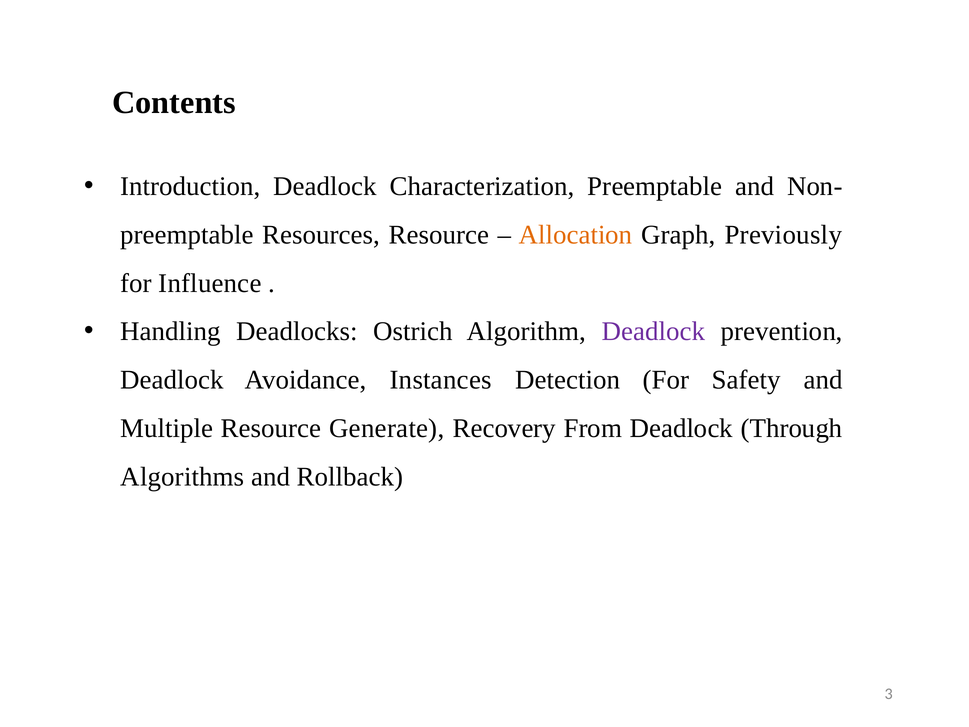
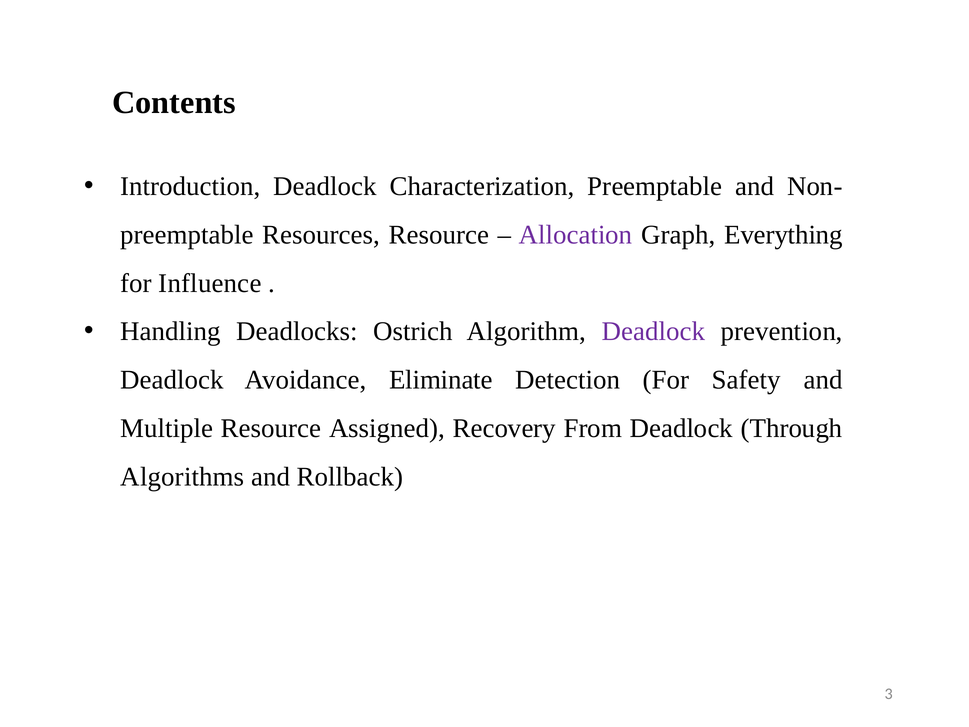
Allocation colour: orange -> purple
Previously: Previously -> Everything
Instances: Instances -> Eliminate
Generate: Generate -> Assigned
